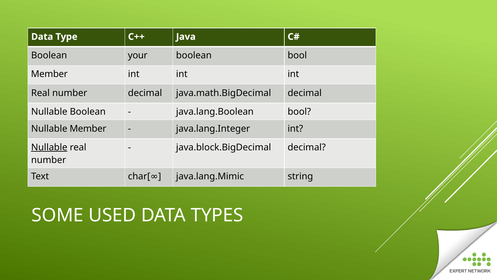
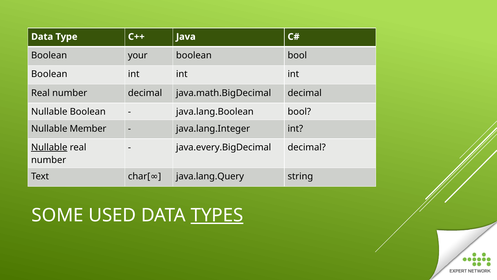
Member at (49, 74): Member -> Boolean
java.block.BigDecimal: java.block.BigDecimal -> java.every.BigDecimal
java.lang.Mimic: java.lang.Mimic -> java.lang.Query
TYPES underline: none -> present
